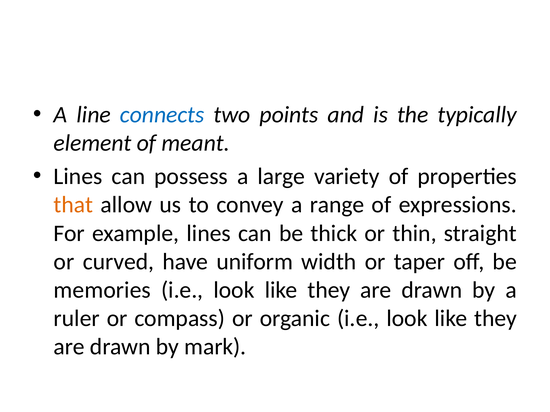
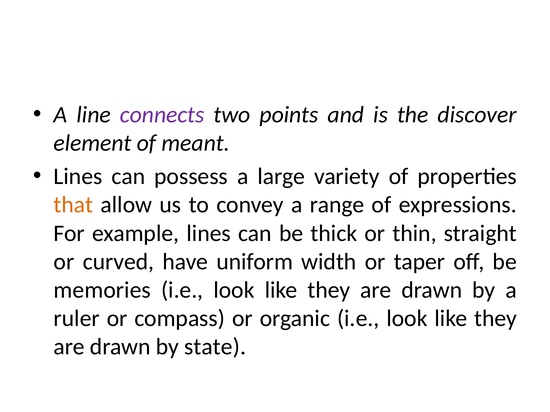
connects colour: blue -> purple
typically: typically -> discover
mark: mark -> state
